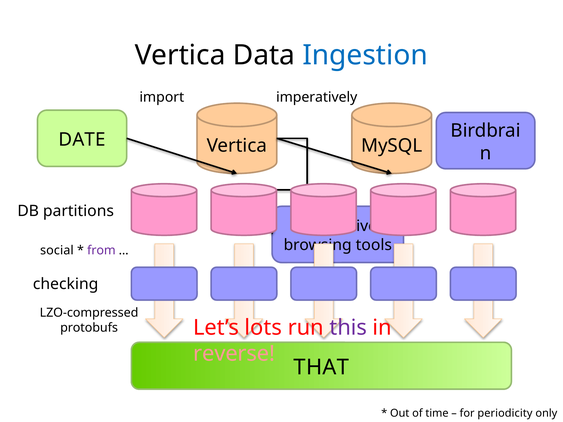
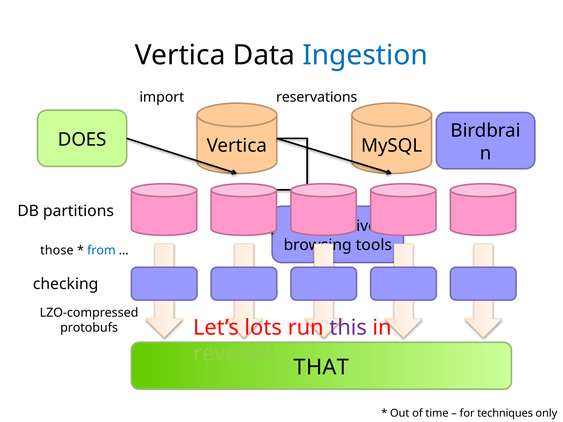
imperatively: imperatively -> reservations
DATE: DATE -> DOES
social: social -> those
from colour: purple -> blue
reverse colour: pink -> light green
periodicity: periodicity -> techniques
